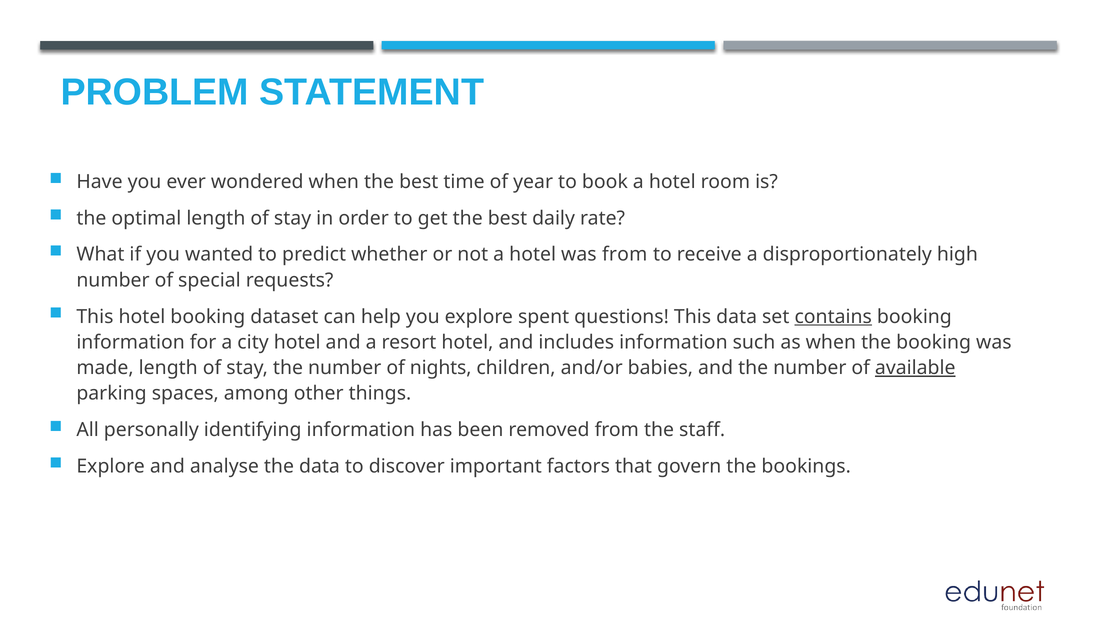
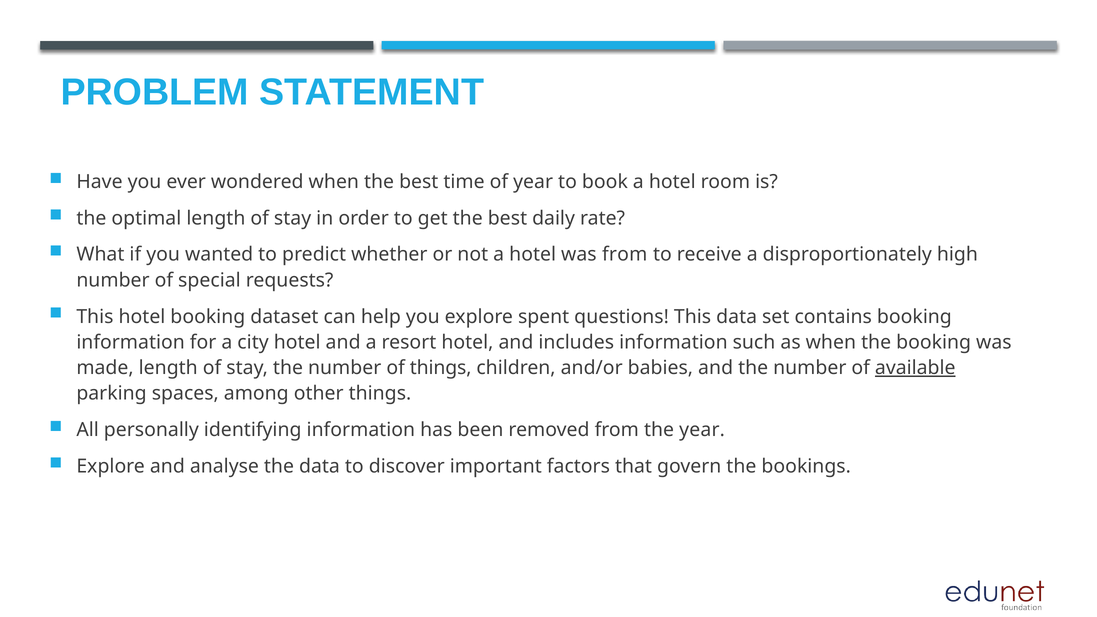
contains underline: present -> none
of nights: nights -> things
the staff: staff -> year
